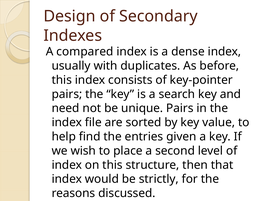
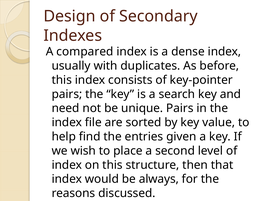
strictly: strictly -> always
